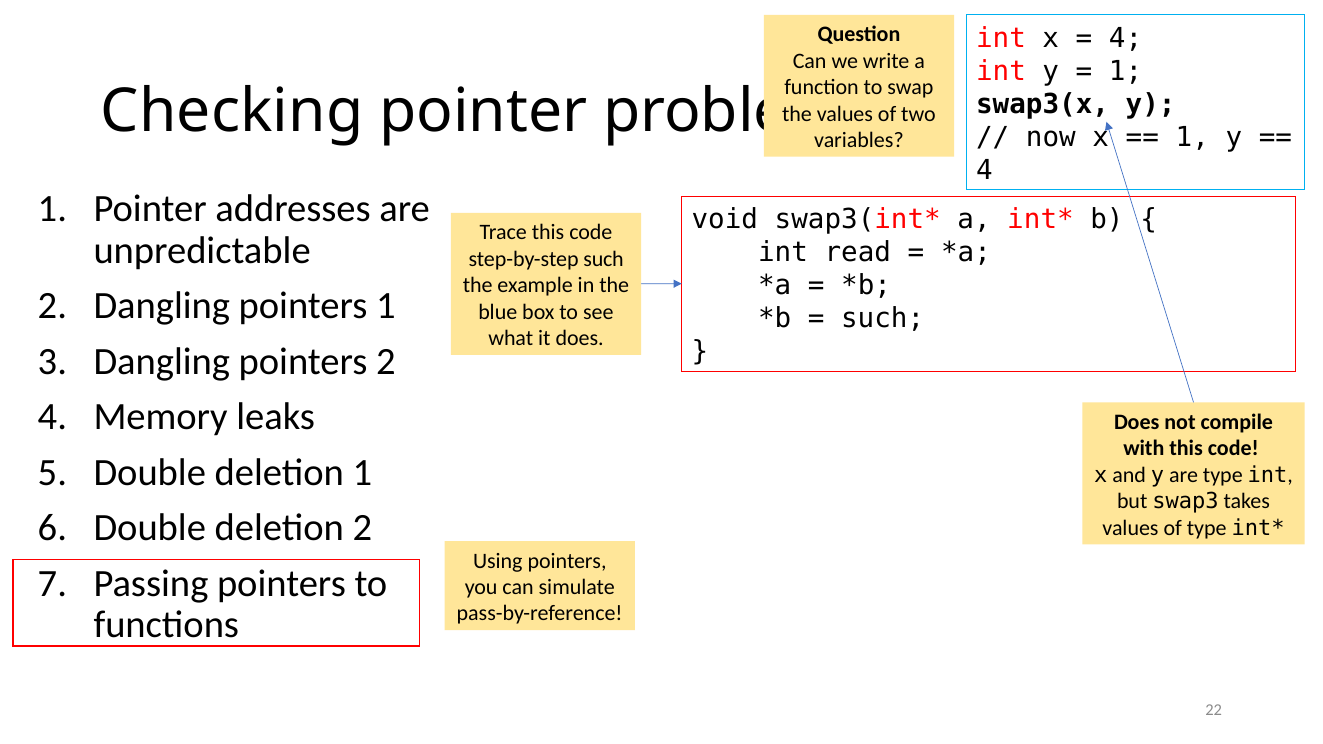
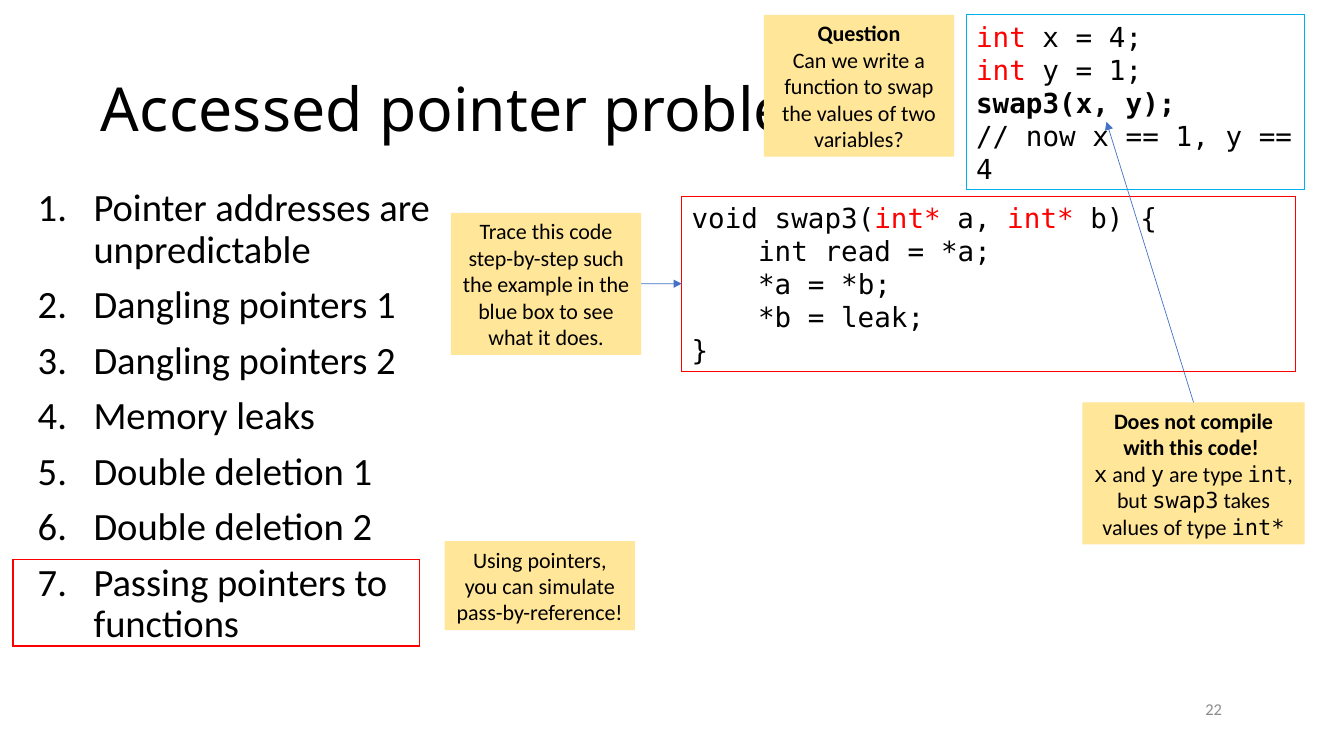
Checking: Checking -> Accessed
such at (883, 319): such -> leak
